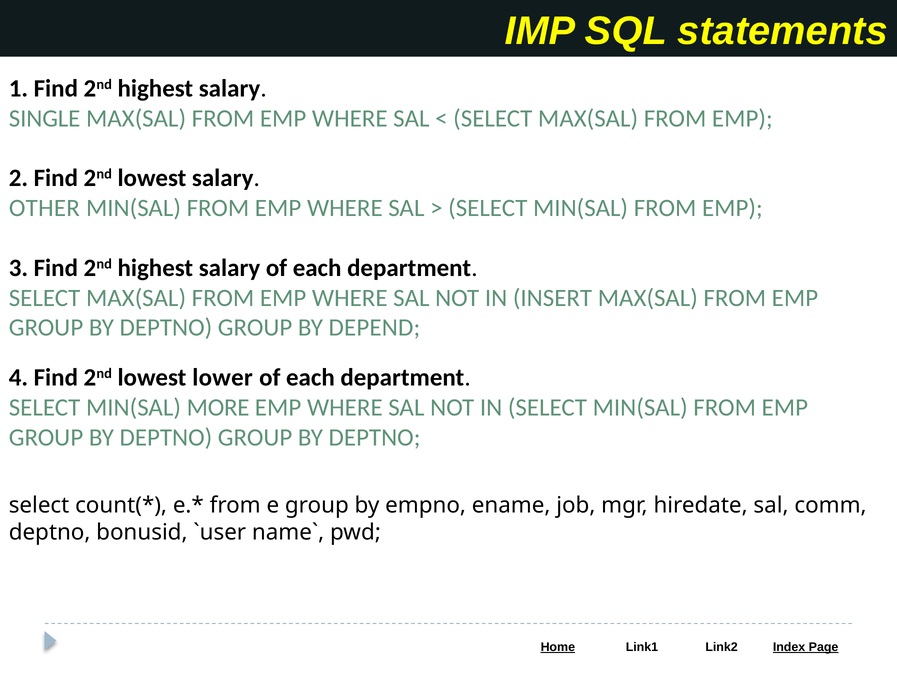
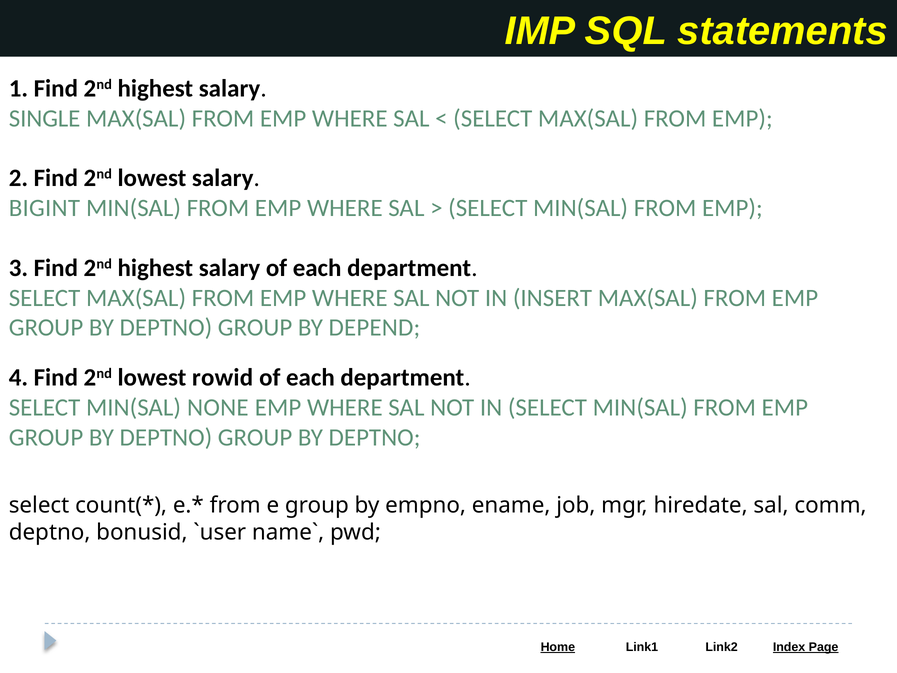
OTHER: OTHER -> BIGINT
lower: lower -> rowid
MORE: MORE -> NONE
